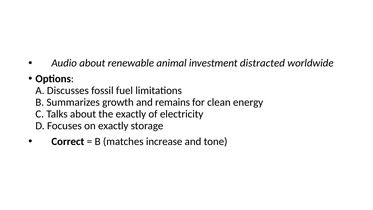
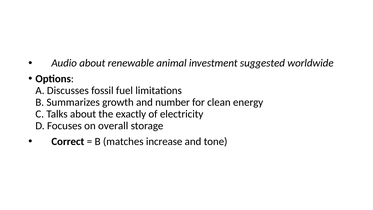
distracted: distracted -> suggested
remains: remains -> number
on exactly: exactly -> overall
